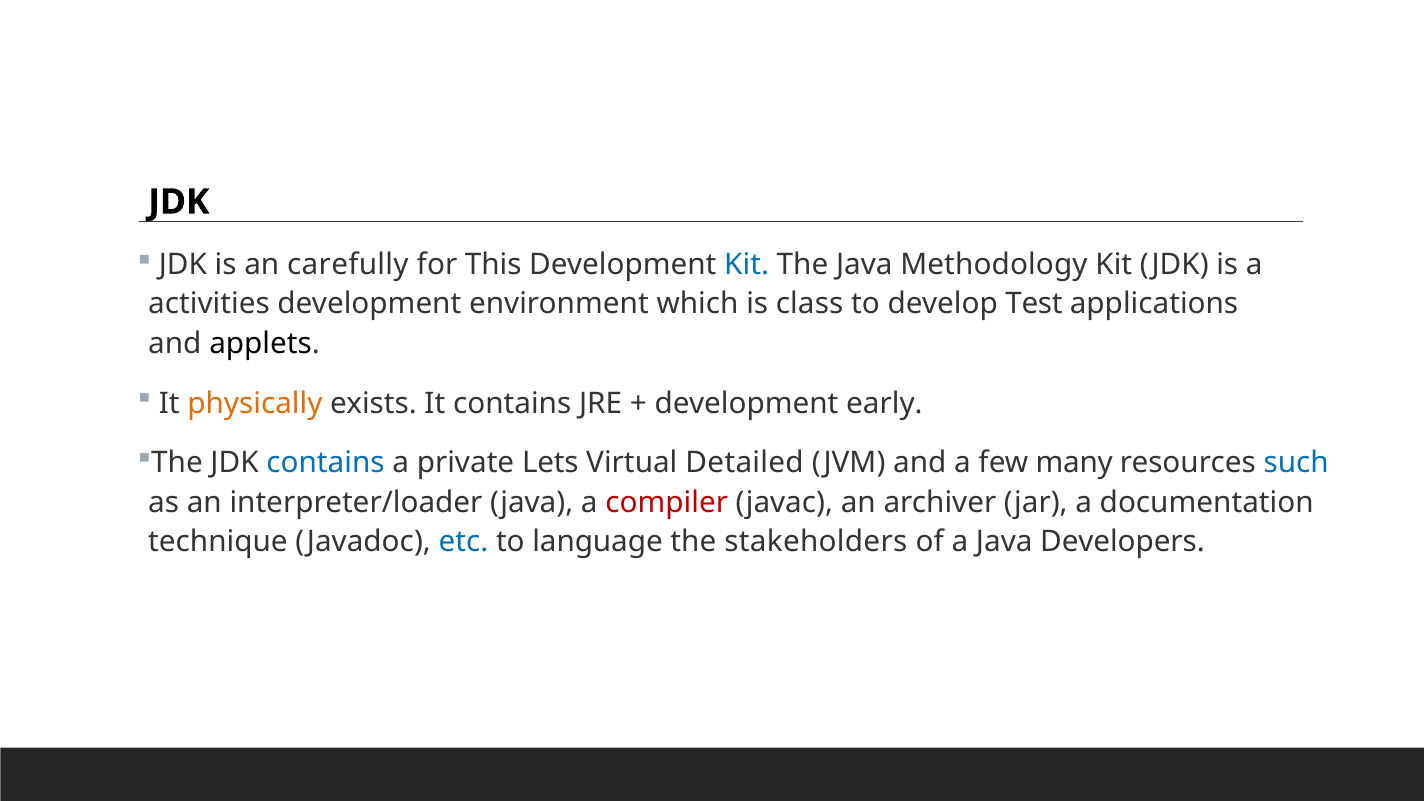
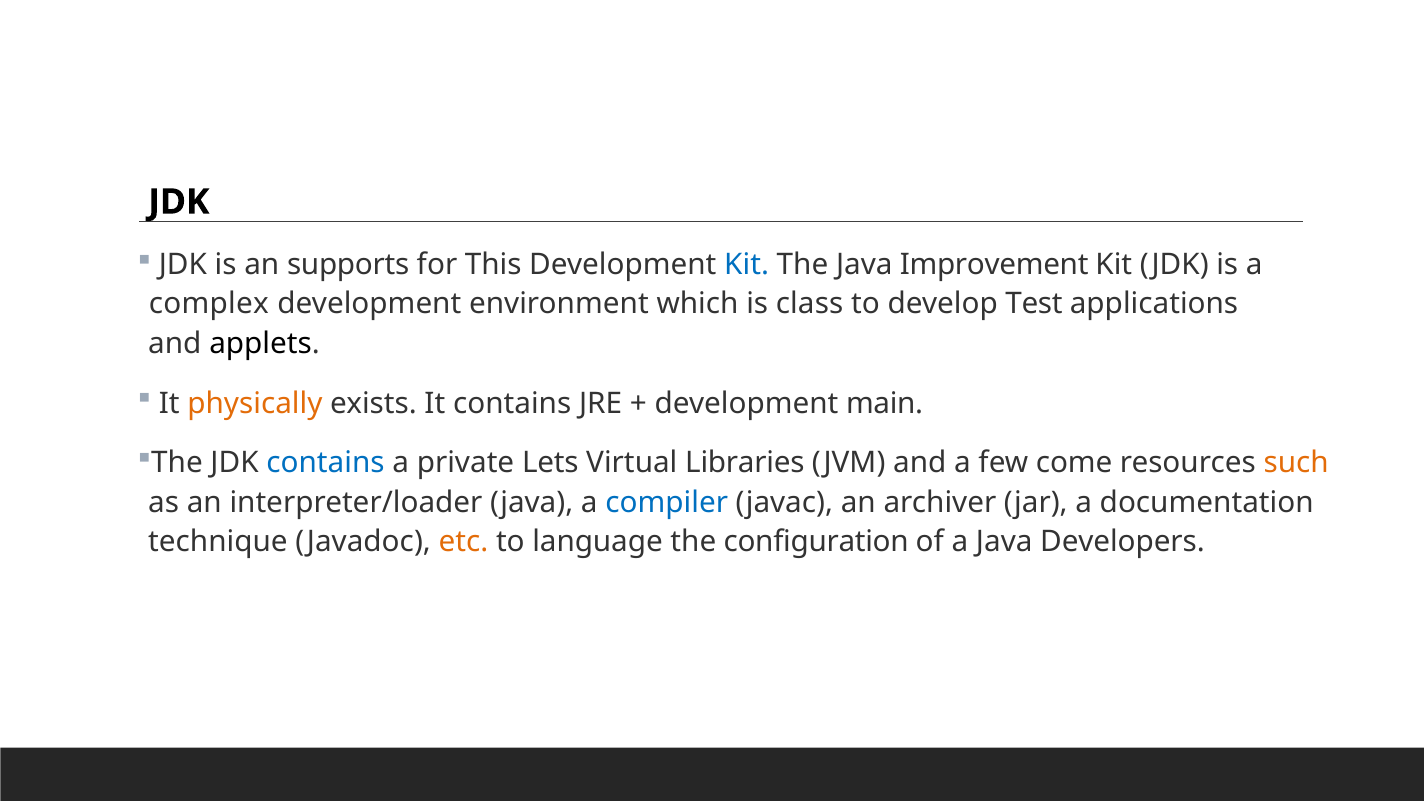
carefully: carefully -> supports
Methodology: Methodology -> Improvement
activities: activities -> complex
early: early -> main
Detailed: Detailed -> Libraries
many: many -> come
such colour: blue -> orange
compiler colour: red -> blue
etc colour: blue -> orange
stakeholders: stakeholders -> configuration
